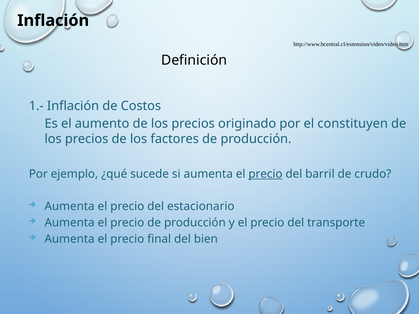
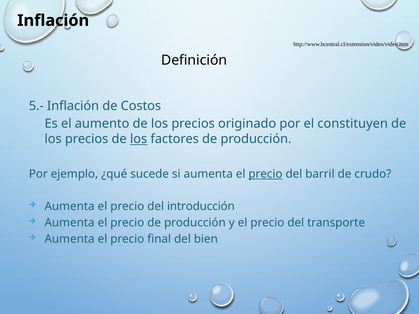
1.-: 1.- -> 5.-
los at (139, 139) underline: none -> present
estacionario: estacionario -> introducción
